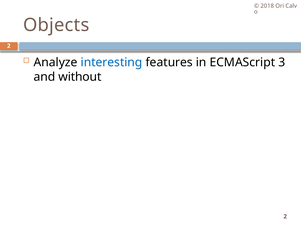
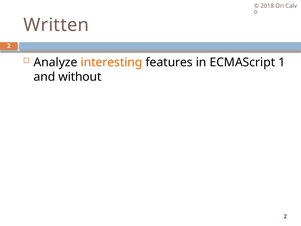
Objects: Objects -> Written
interesting colour: blue -> orange
3: 3 -> 1
